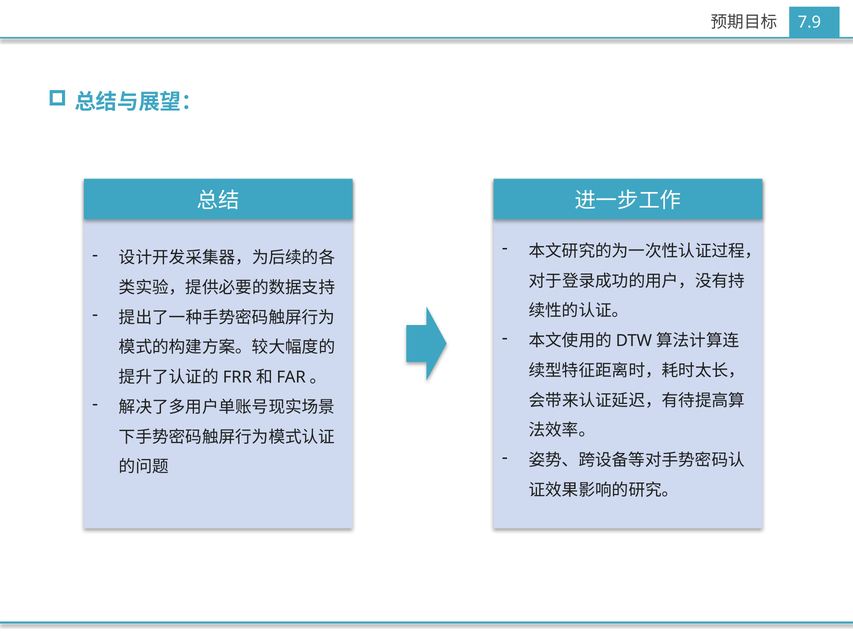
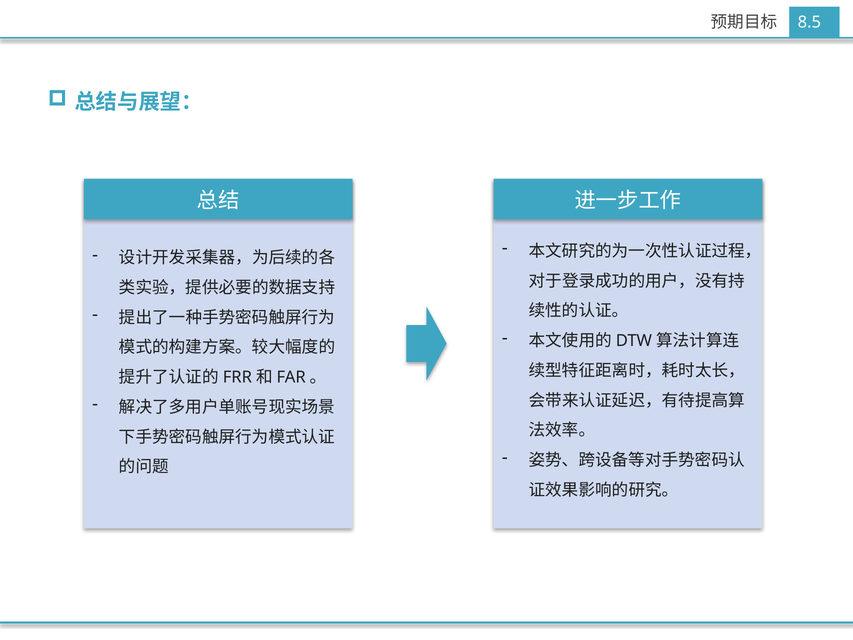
7.9: 7.9 -> 8.5
